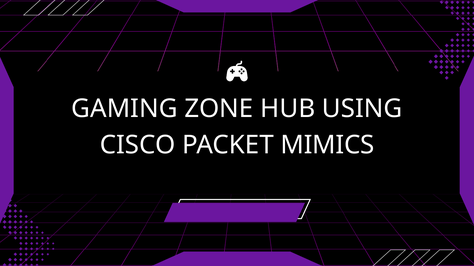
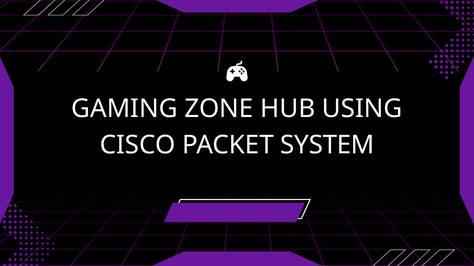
MIMICS: MIMICS -> SYSTEM
